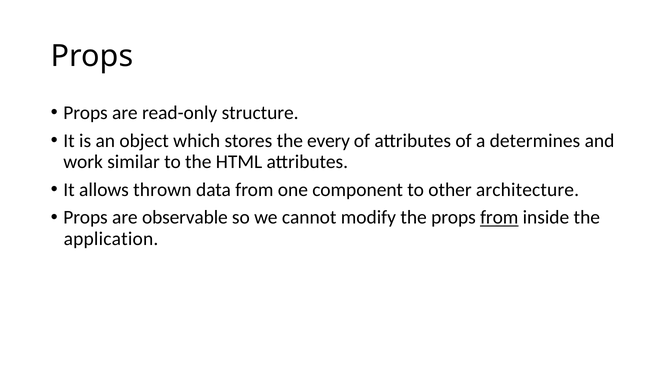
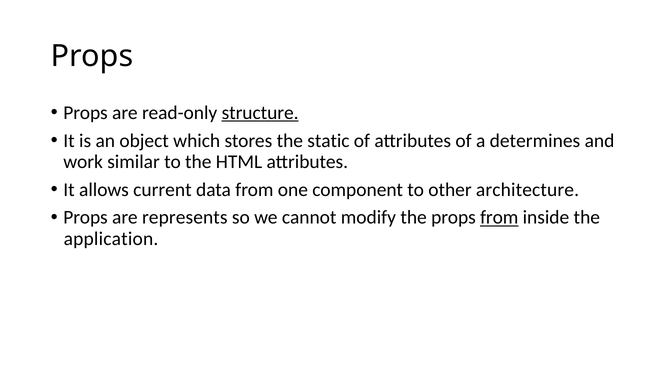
structure underline: none -> present
every: every -> static
thrown: thrown -> current
observable: observable -> represents
